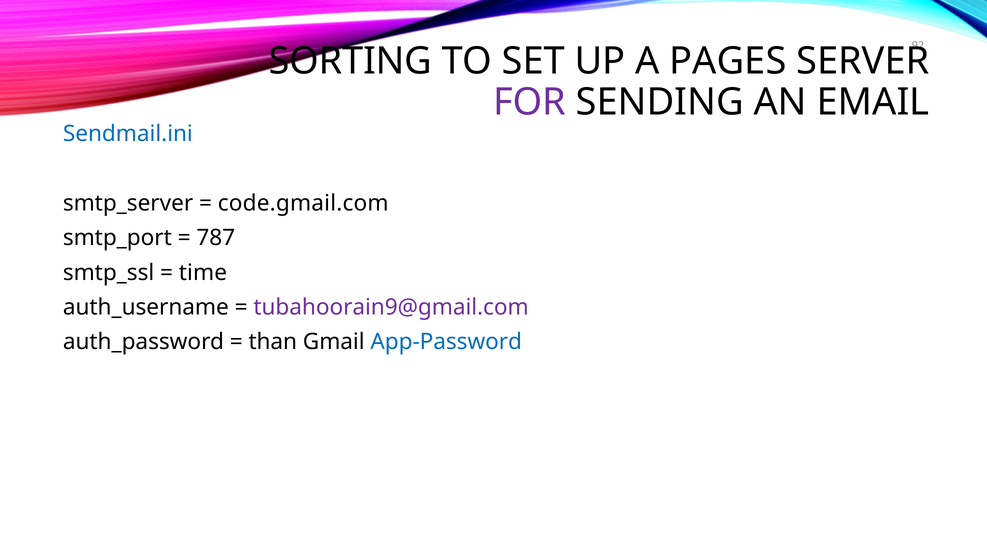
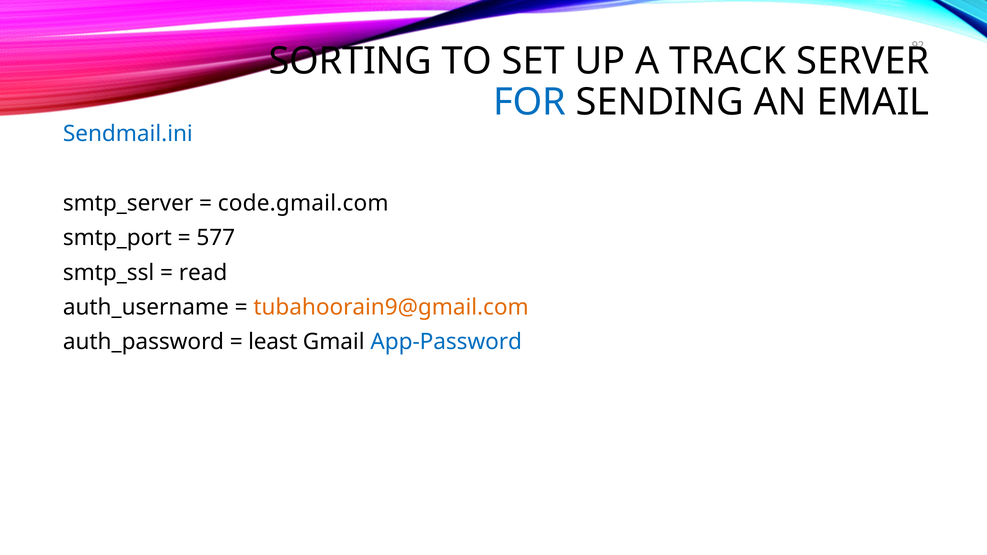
PAGES: PAGES -> TRACK
FOR colour: purple -> blue
787: 787 -> 577
time: time -> read
tubahoorain9@gmail.com colour: purple -> orange
than: than -> least
